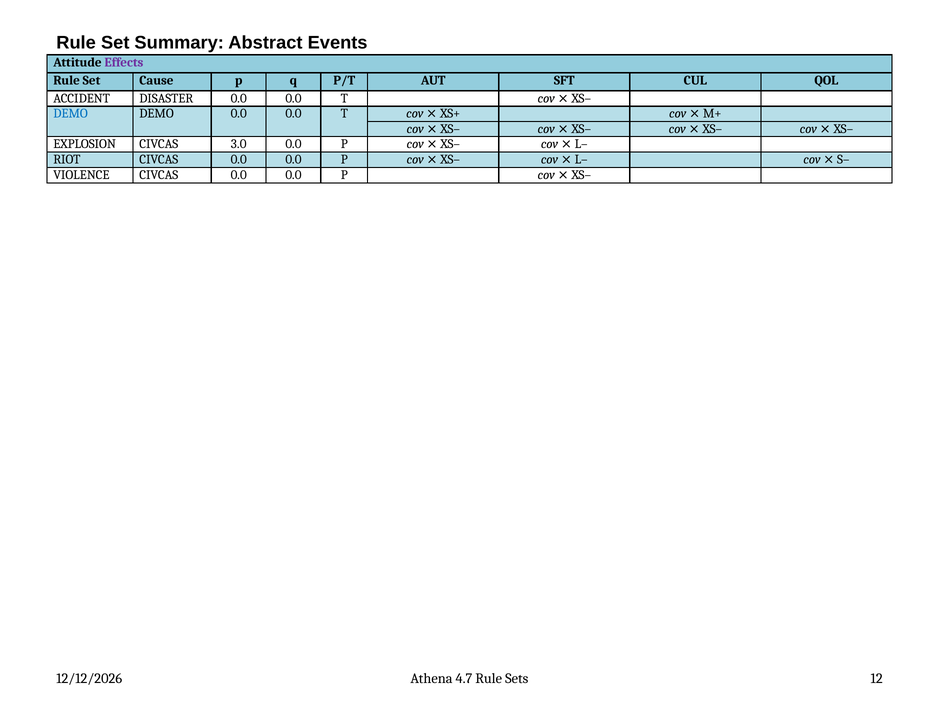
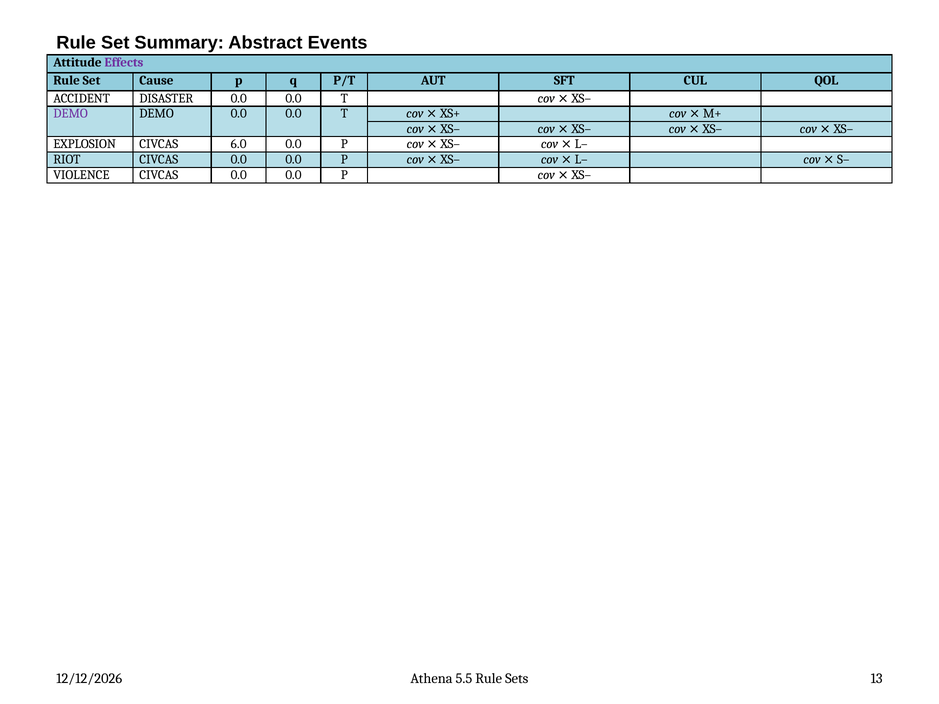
DEMO at (71, 114) colour: blue -> purple
3.0: 3.0 -> 6.0
4.7: 4.7 -> 5.5
12: 12 -> 13
